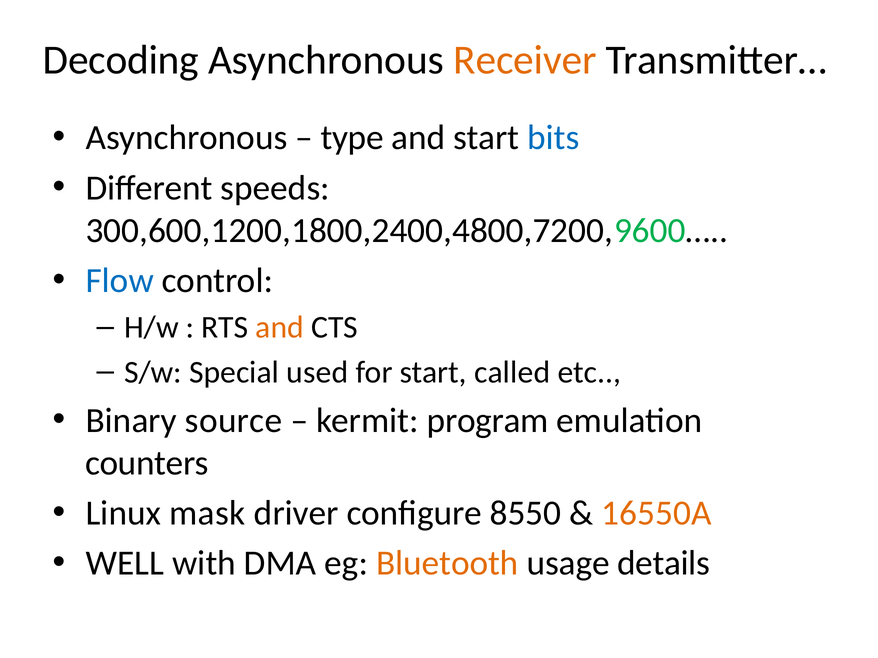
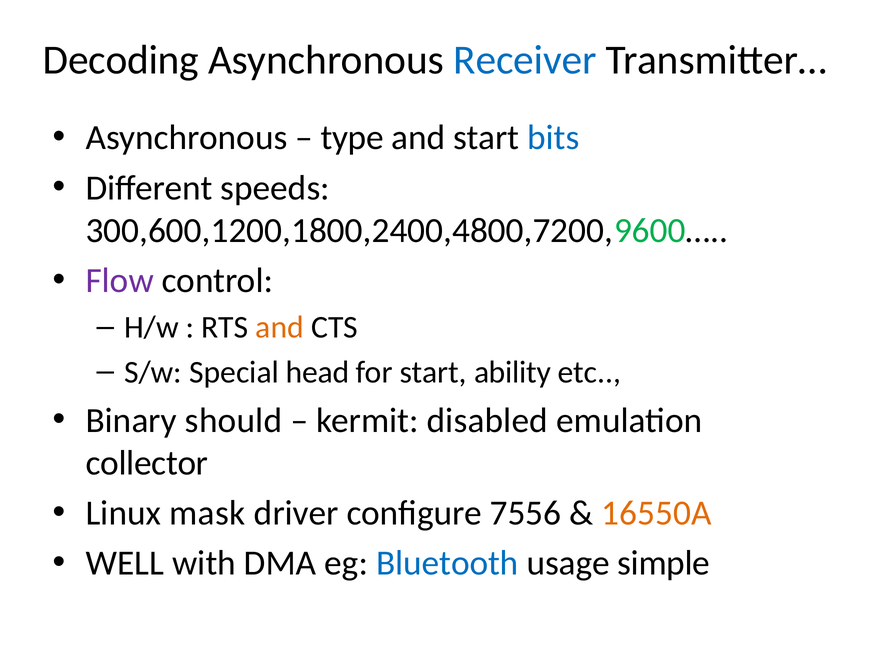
Receiver colour: orange -> blue
Flow colour: blue -> purple
used: used -> head
called: called -> ability
source: source -> should
program: program -> disabled
counters: counters -> collector
8550: 8550 -> 7556
Bluetooth colour: orange -> blue
details: details -> simple
